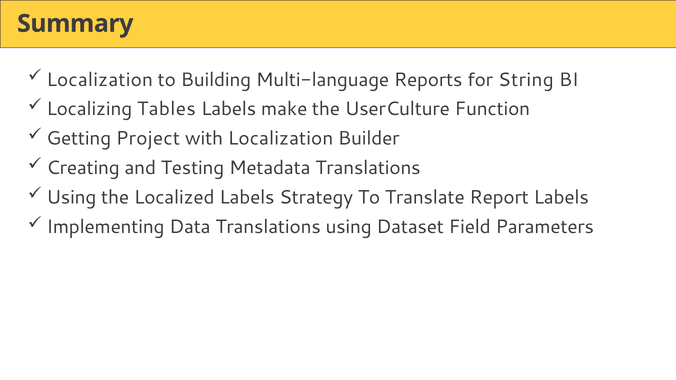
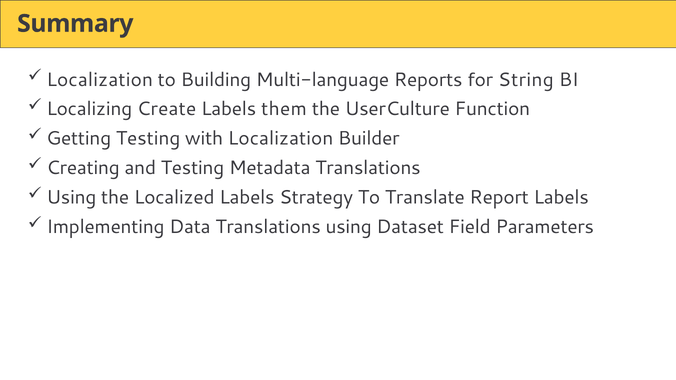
Tables: Tables -> Create
make: make -> them
Getting Project: Project -> Testing
